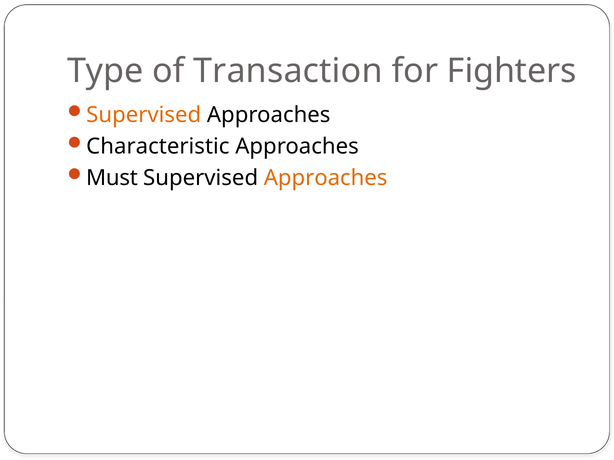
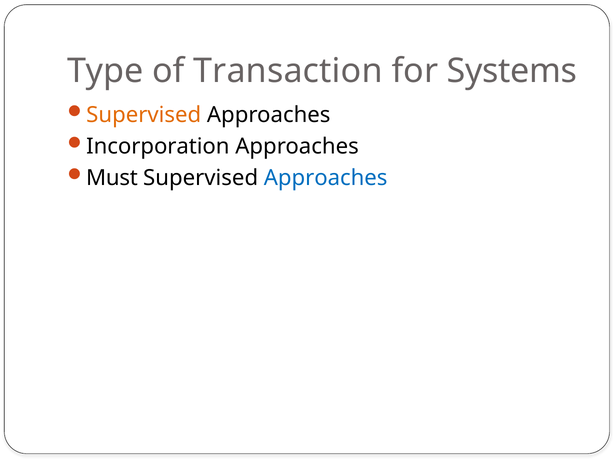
Fighters: Fighters -> Systems
Characteristic: Characteristic -> Incorporation
Approaches at (326, 178) colour: orange -> blue
